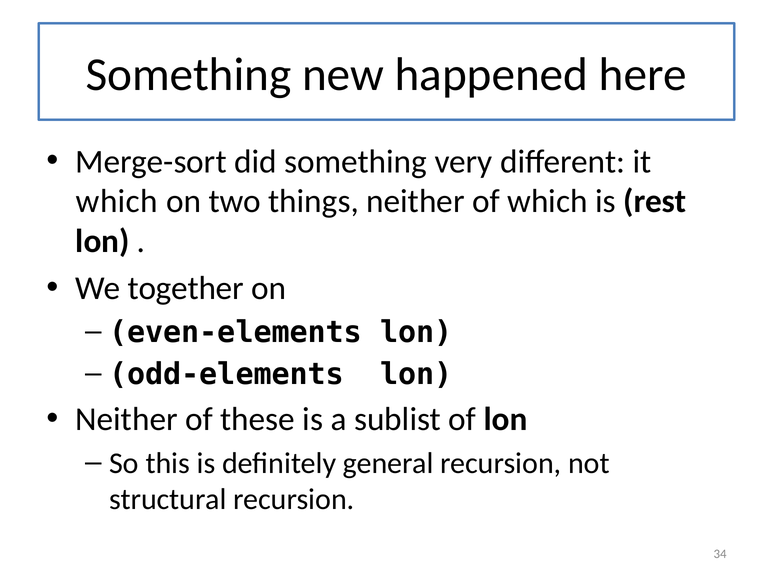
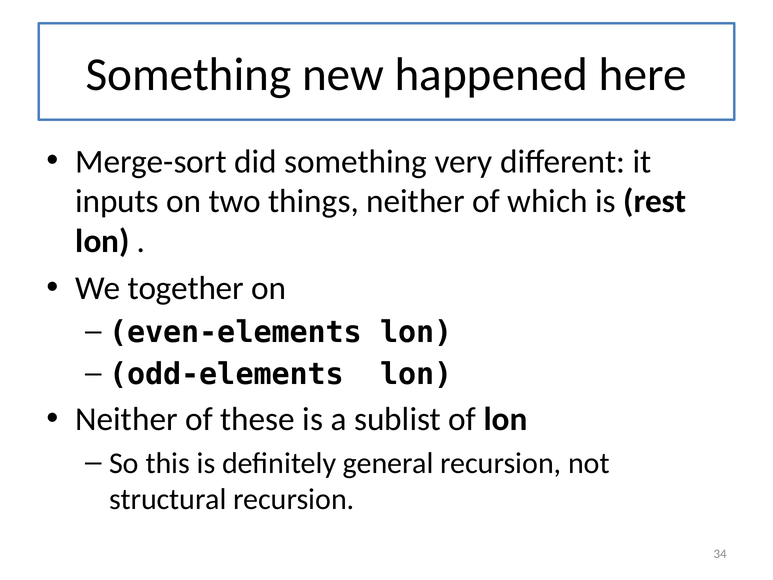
which at (117, 201): which -> inputs
